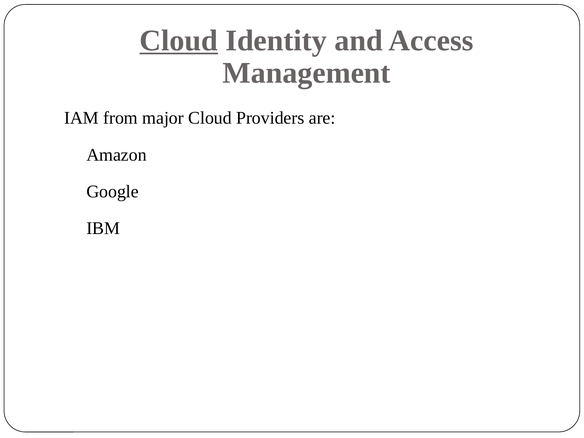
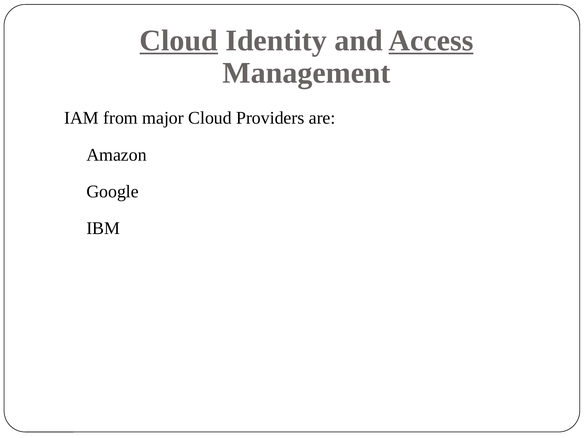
Access underline: none -> present
